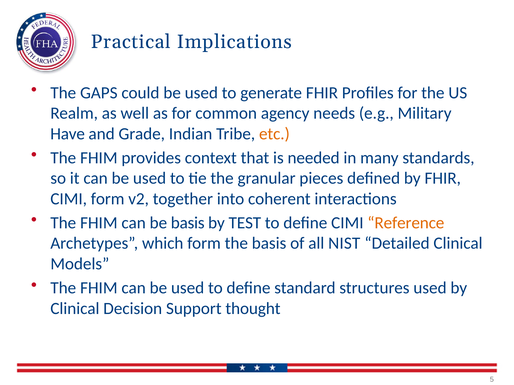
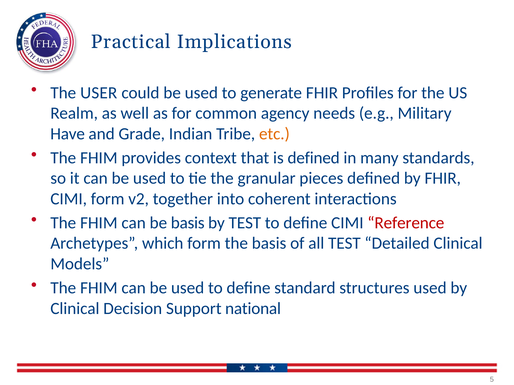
GAPS: GAPS -> USER
is needed: needed -> defined
Reference colour: orange -> red
all NIST: NIST -> TEST
thought: thought -> national
